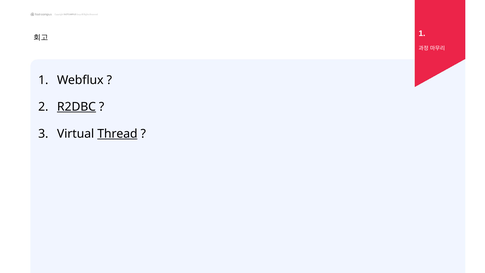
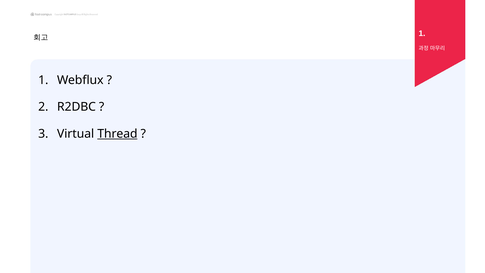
R2DBC underline: present -> none
